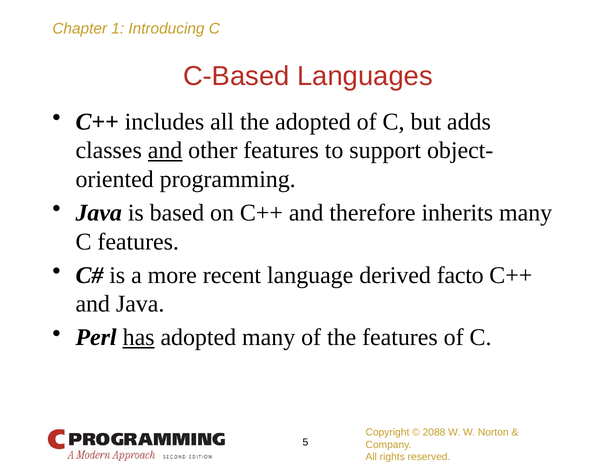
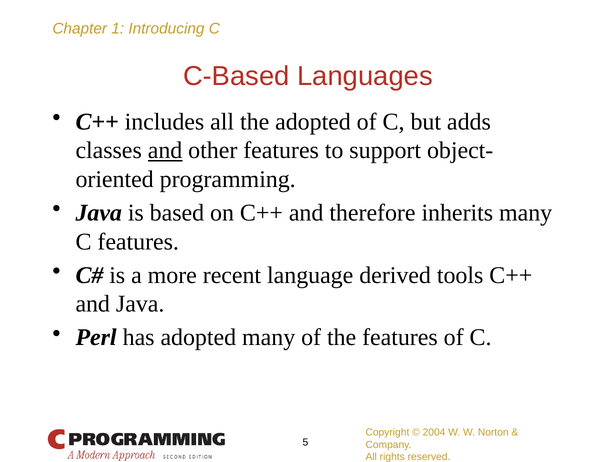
facto: facto -> tools
has underline: present -> none
2088: 2088 -> 2004
